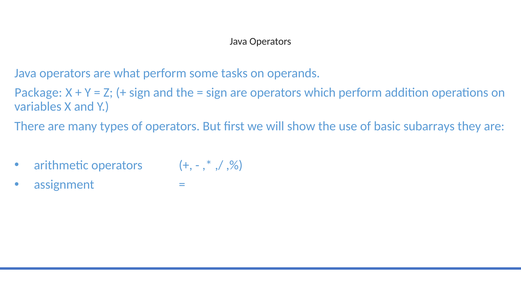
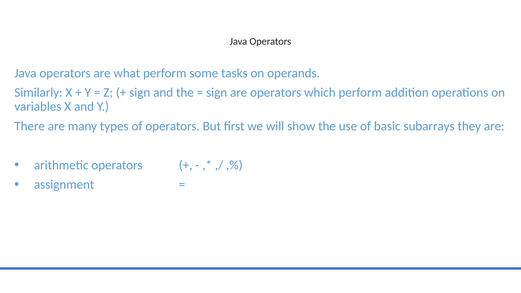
Package: Package -> Similarly
